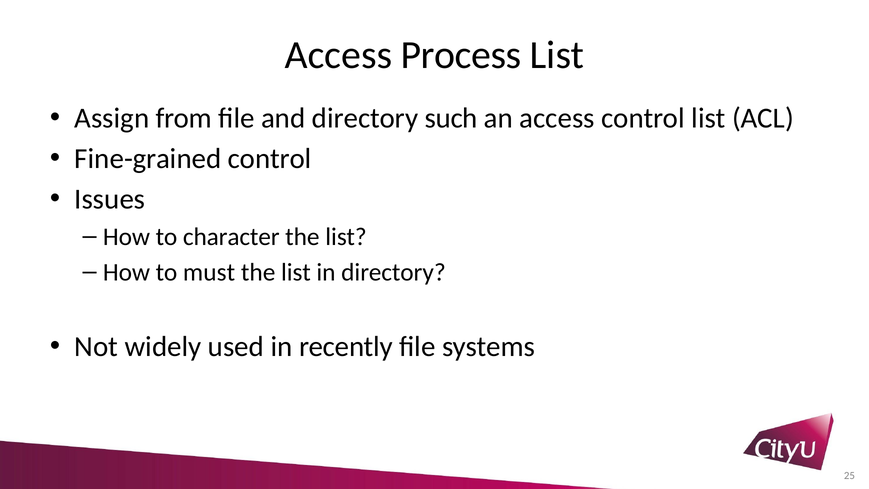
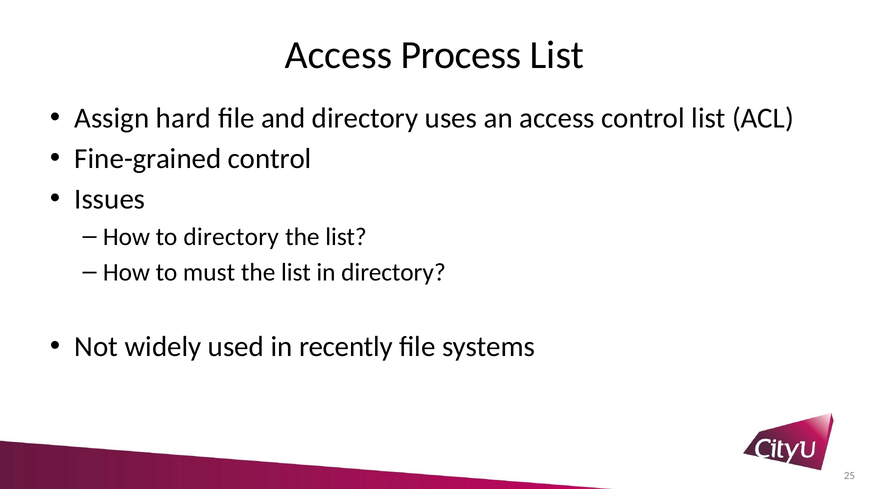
from: from -> hard
such: such -> uses
to character: character -> directory
